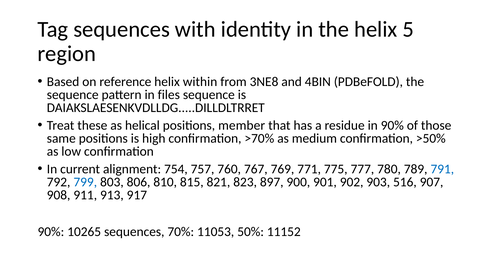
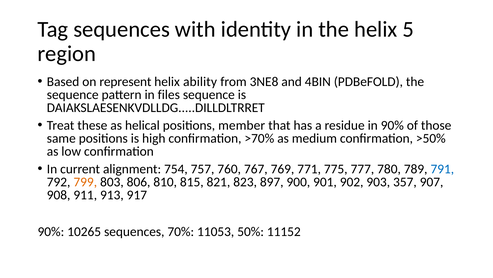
reference: reference -> represent
within: within -> ability
799 colour: blue -> orange
516: 516 -> 357
